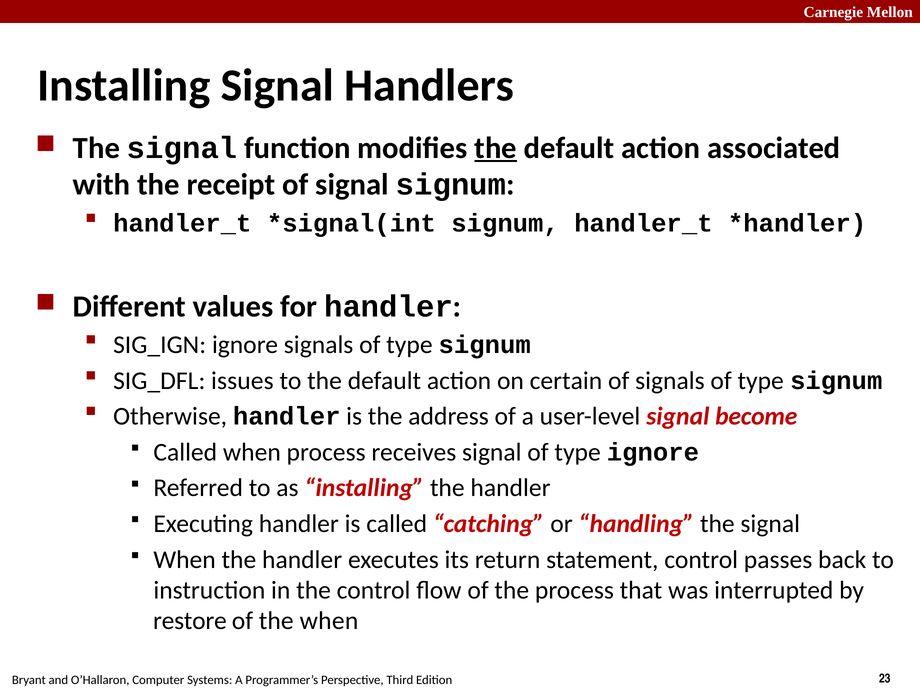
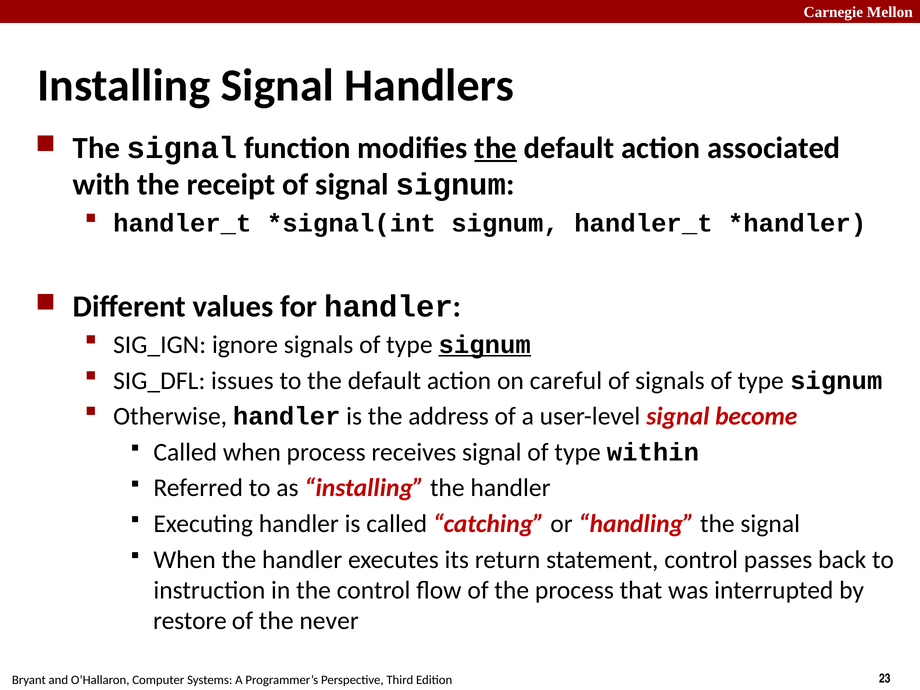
signum at (485, 345) underline: none -> present
certain: certain -> careful
type ignore: ignore -> within
the when: when -> never
